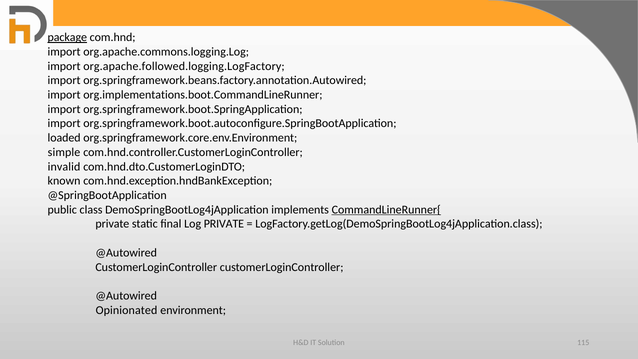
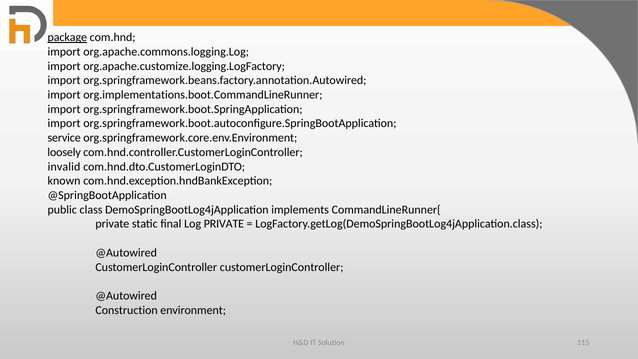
org.apache.followed.logging.LogFactory: org.apache.followed.logging.LogFactory -> org.apache.customize.logging.LogFactory
loaded: loaded -> service
simple: simple -> loosely
CommandLineRunner{ underline: present -> none
Opinionated: Opinionated -> Construction
